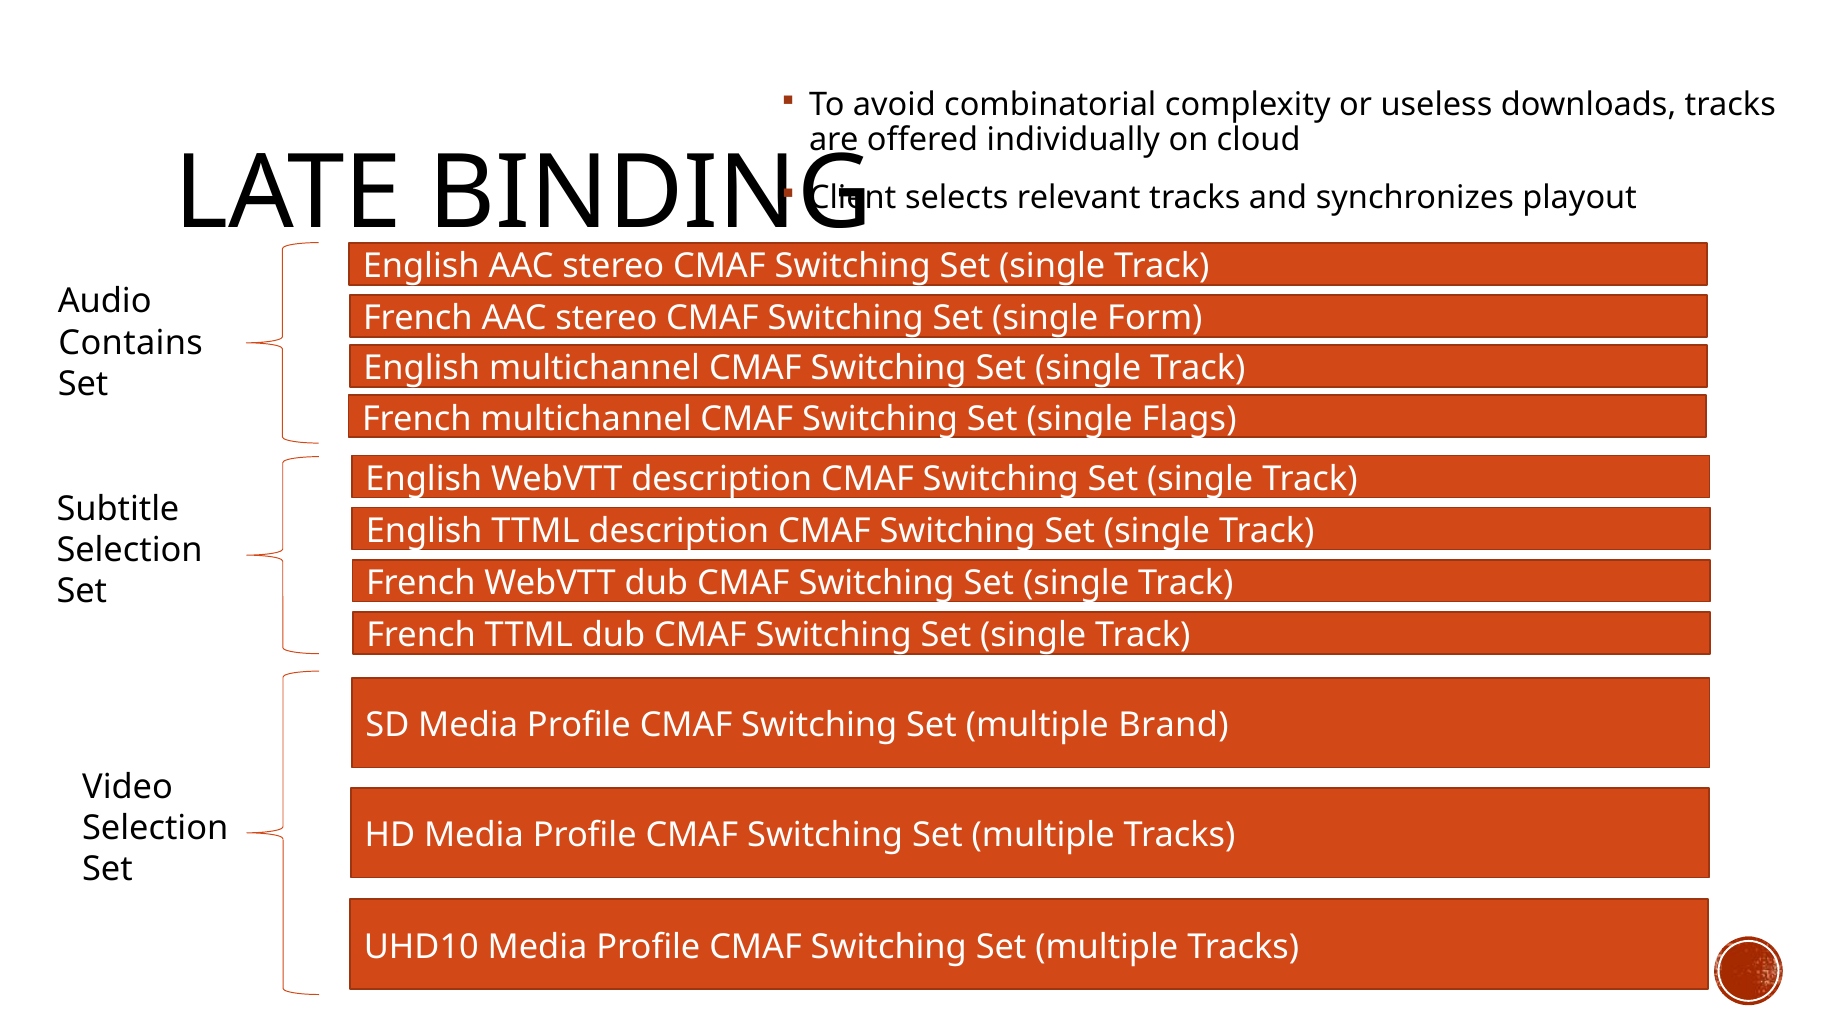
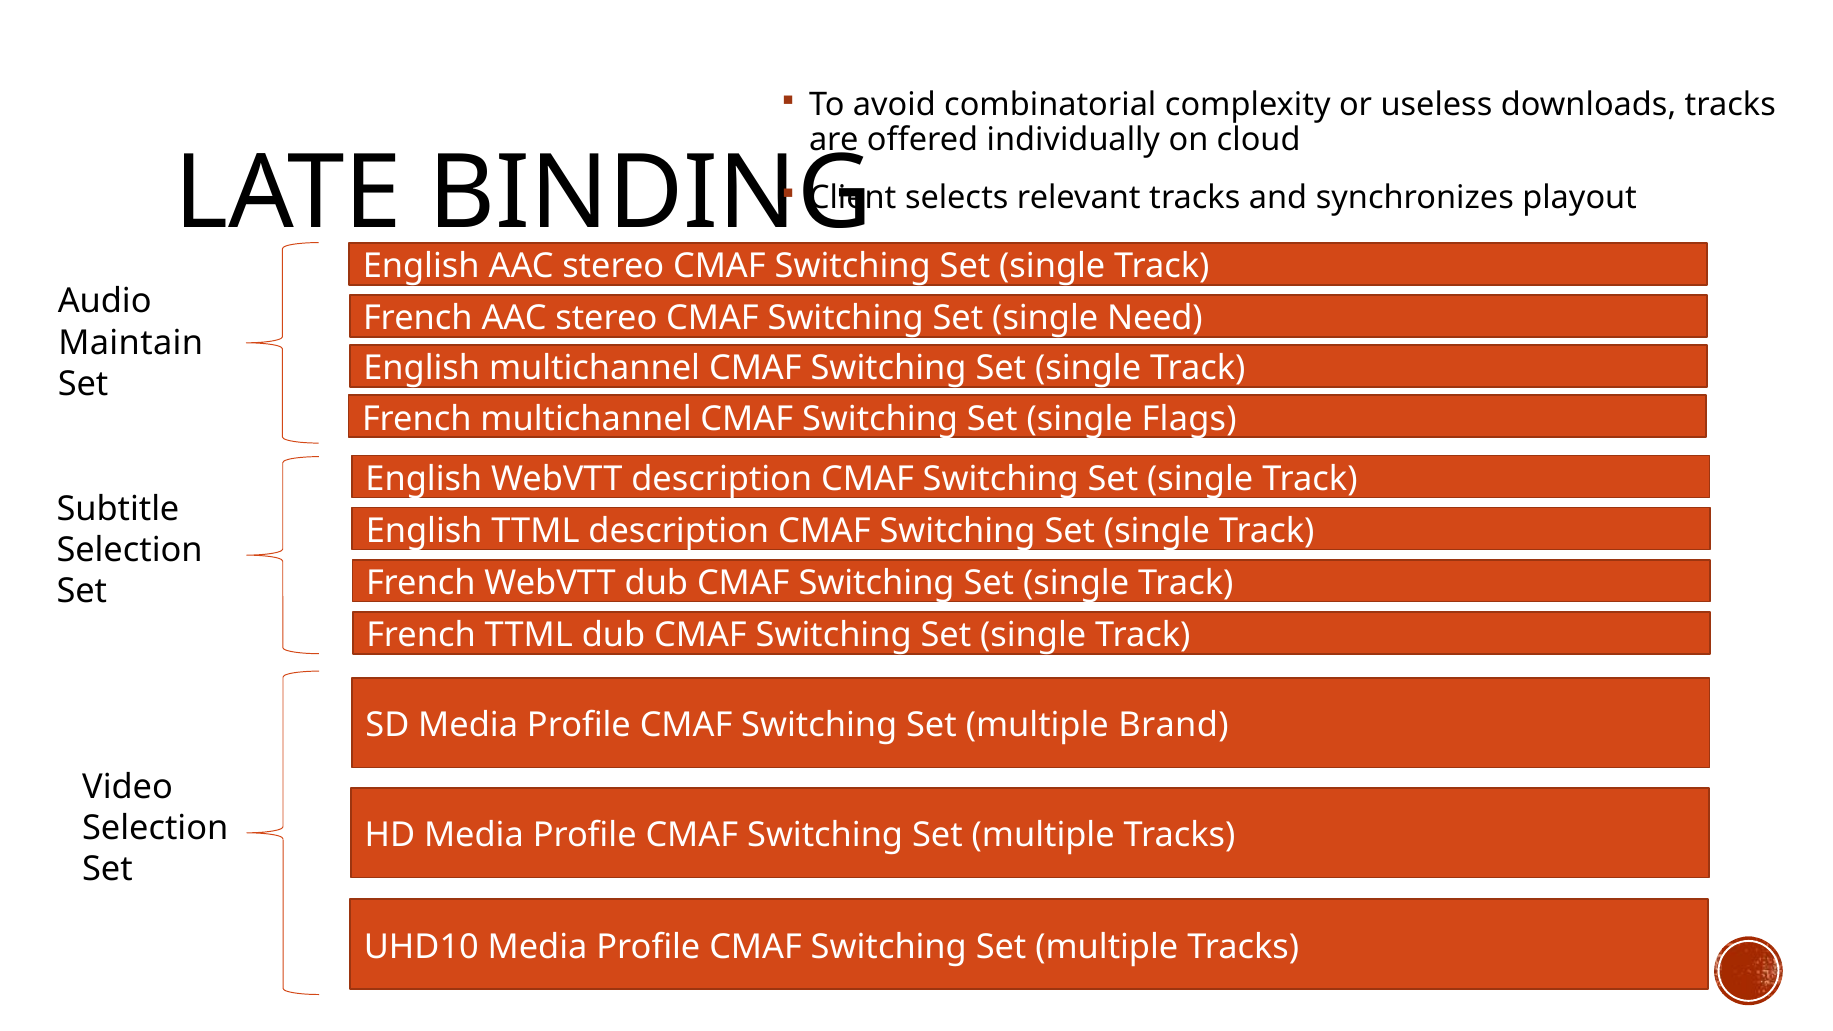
Form: Form -> Need
Contains: Contains -> Maintain
